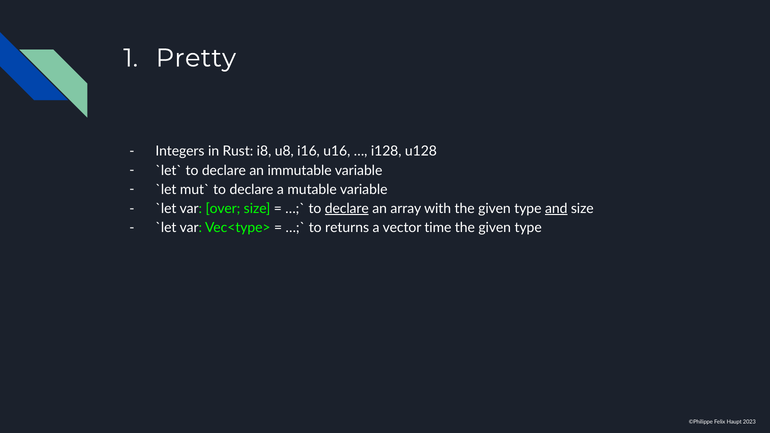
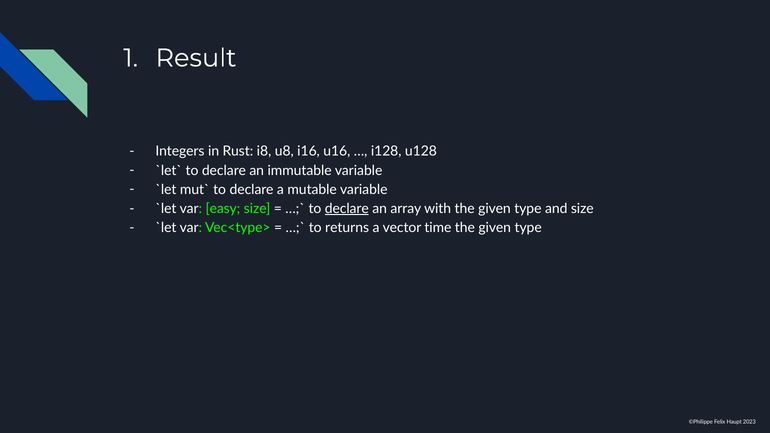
Pretty: Pretty -> Result
over: over -> easy
and underline: present -> none
